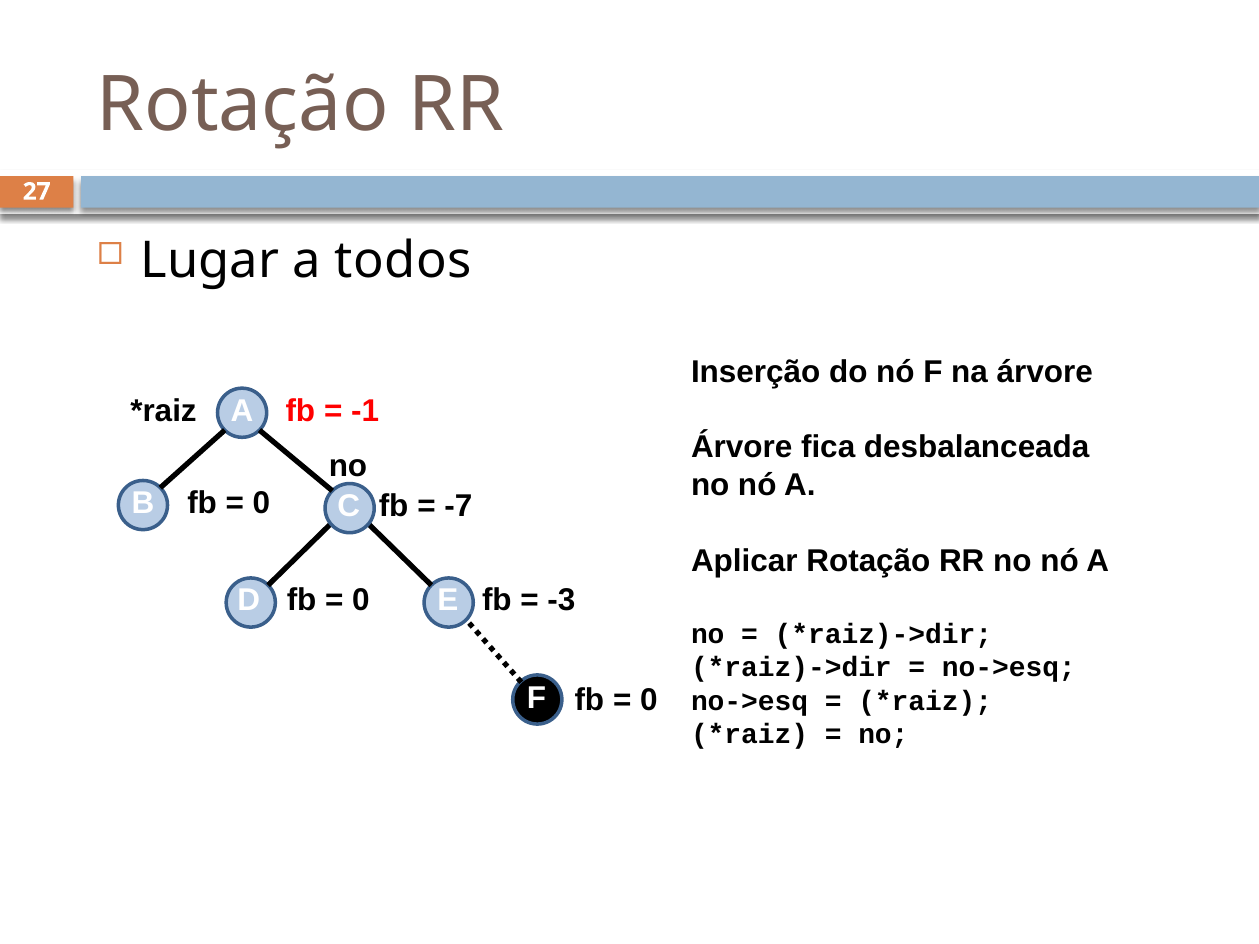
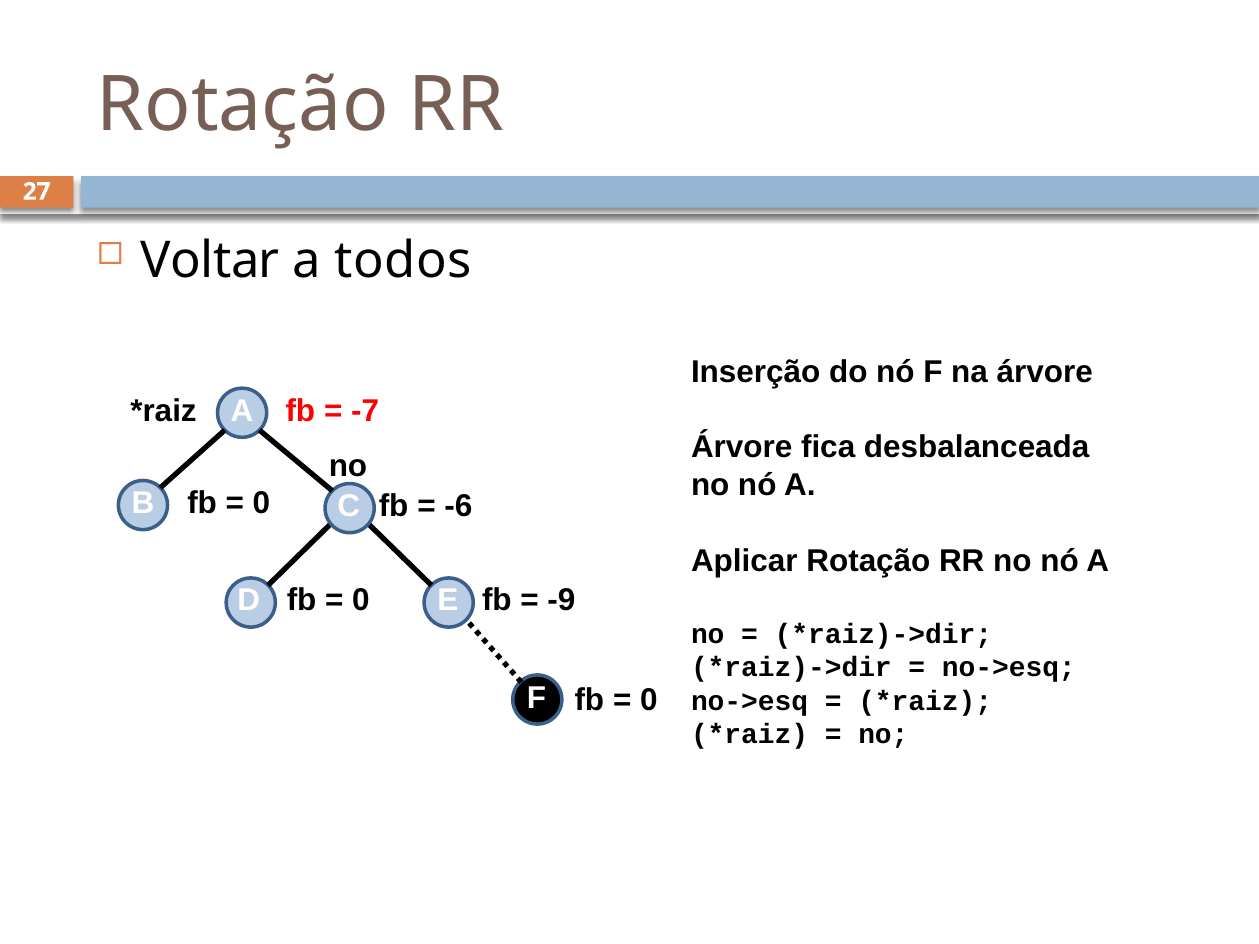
Lugar: Lugar -> Voltar
-1: -1 -> -7
-7: -7 -> -6
-3: -3 -> -9
